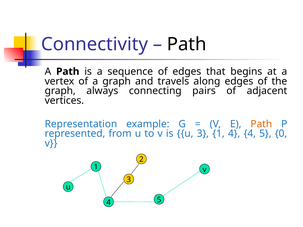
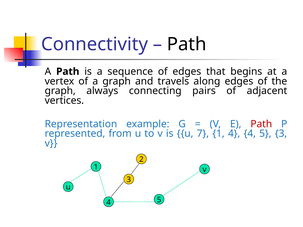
Path at (261, 124) colour: orange -> red
is u 3: 3 -> 7
5 0: 0 -> 3
